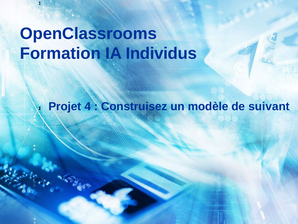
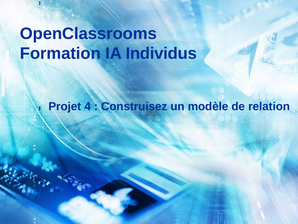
suivant: suivant -> relation
